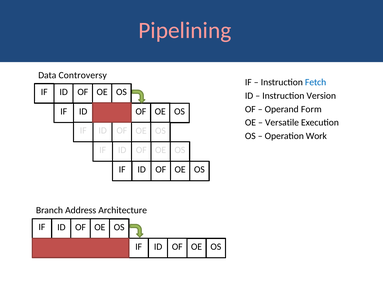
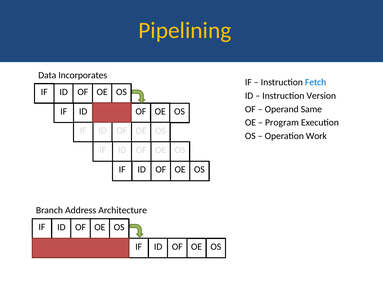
Pipelining colour: pink -> yellow
Controversy: Controversy -> Incorporates
Form: Form -> Same
Versatile: Versatile -> Program
